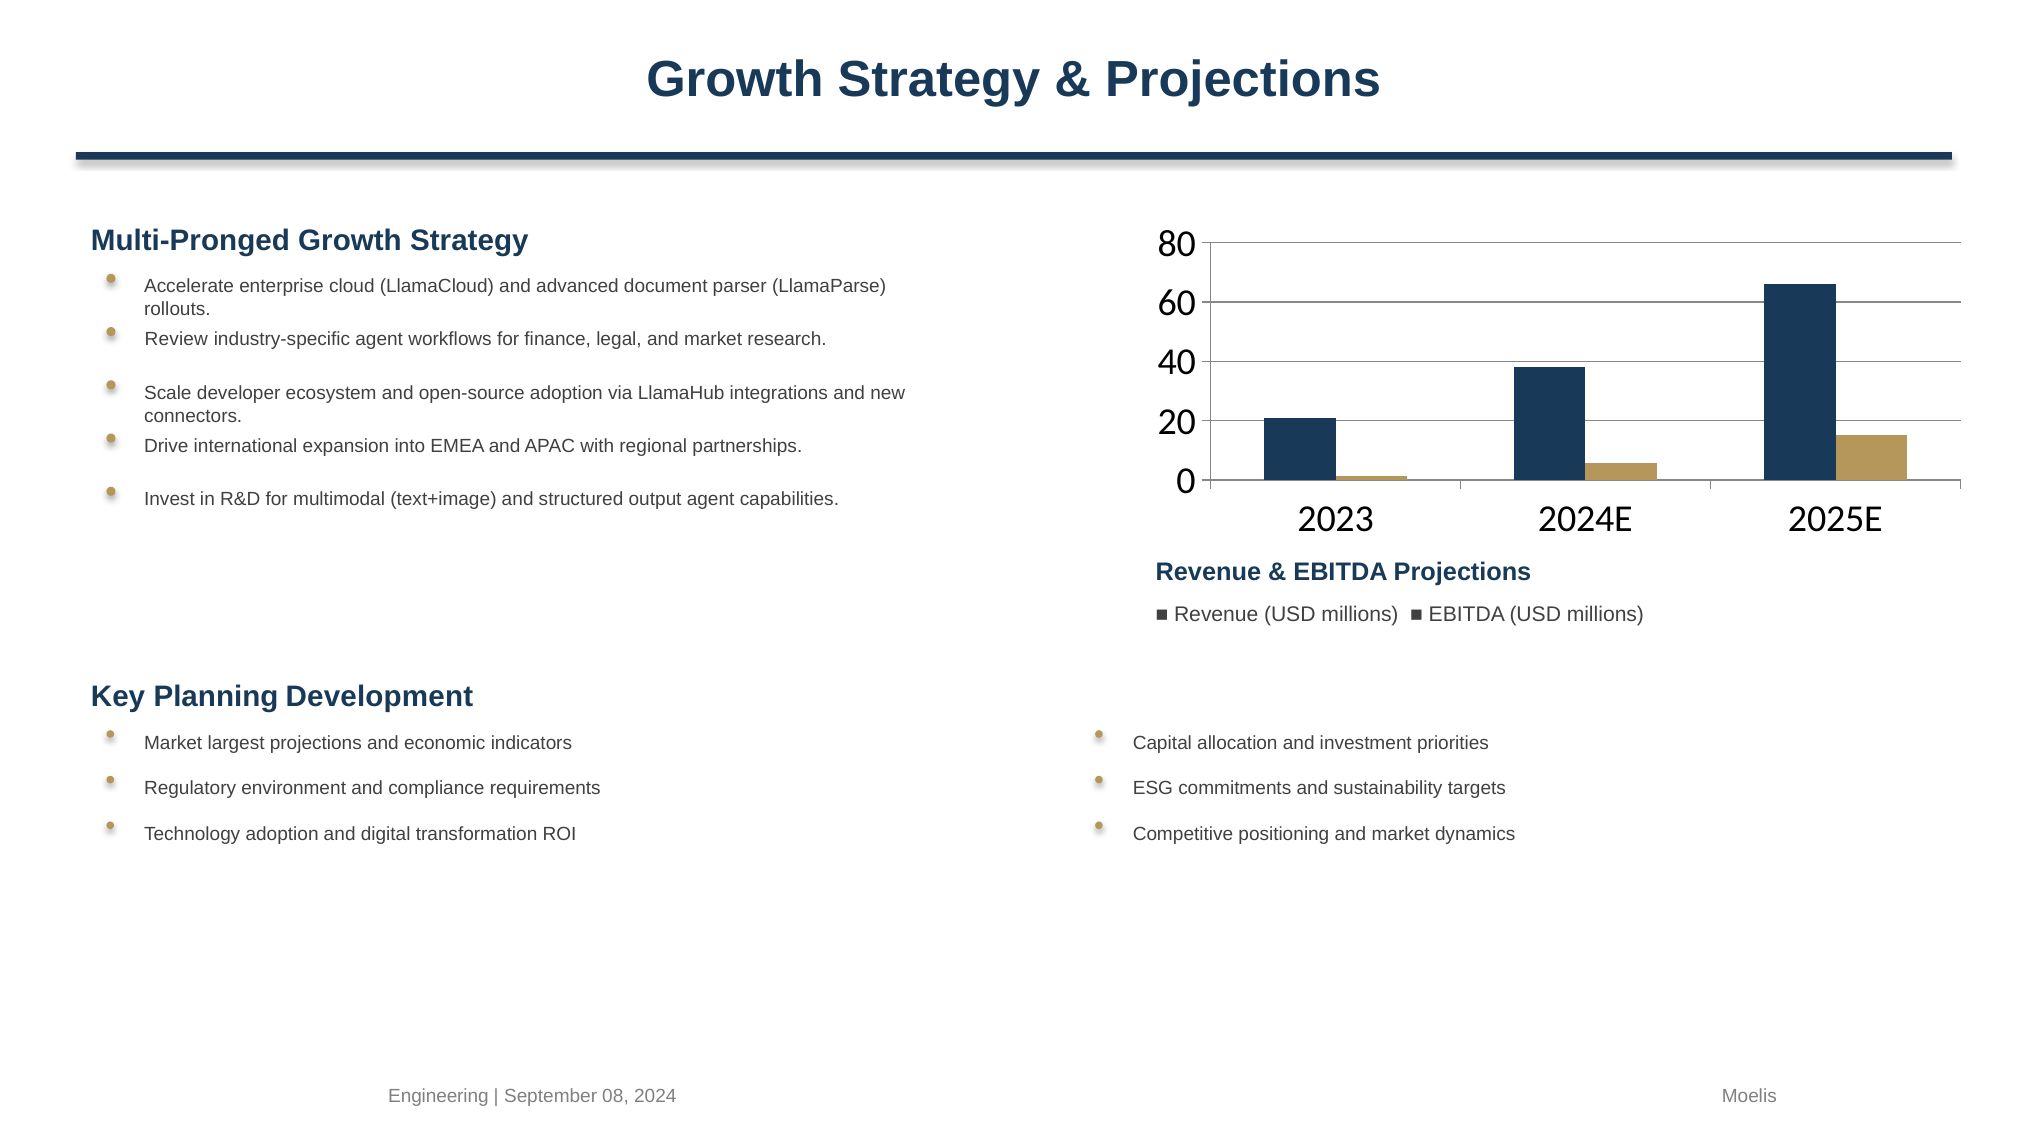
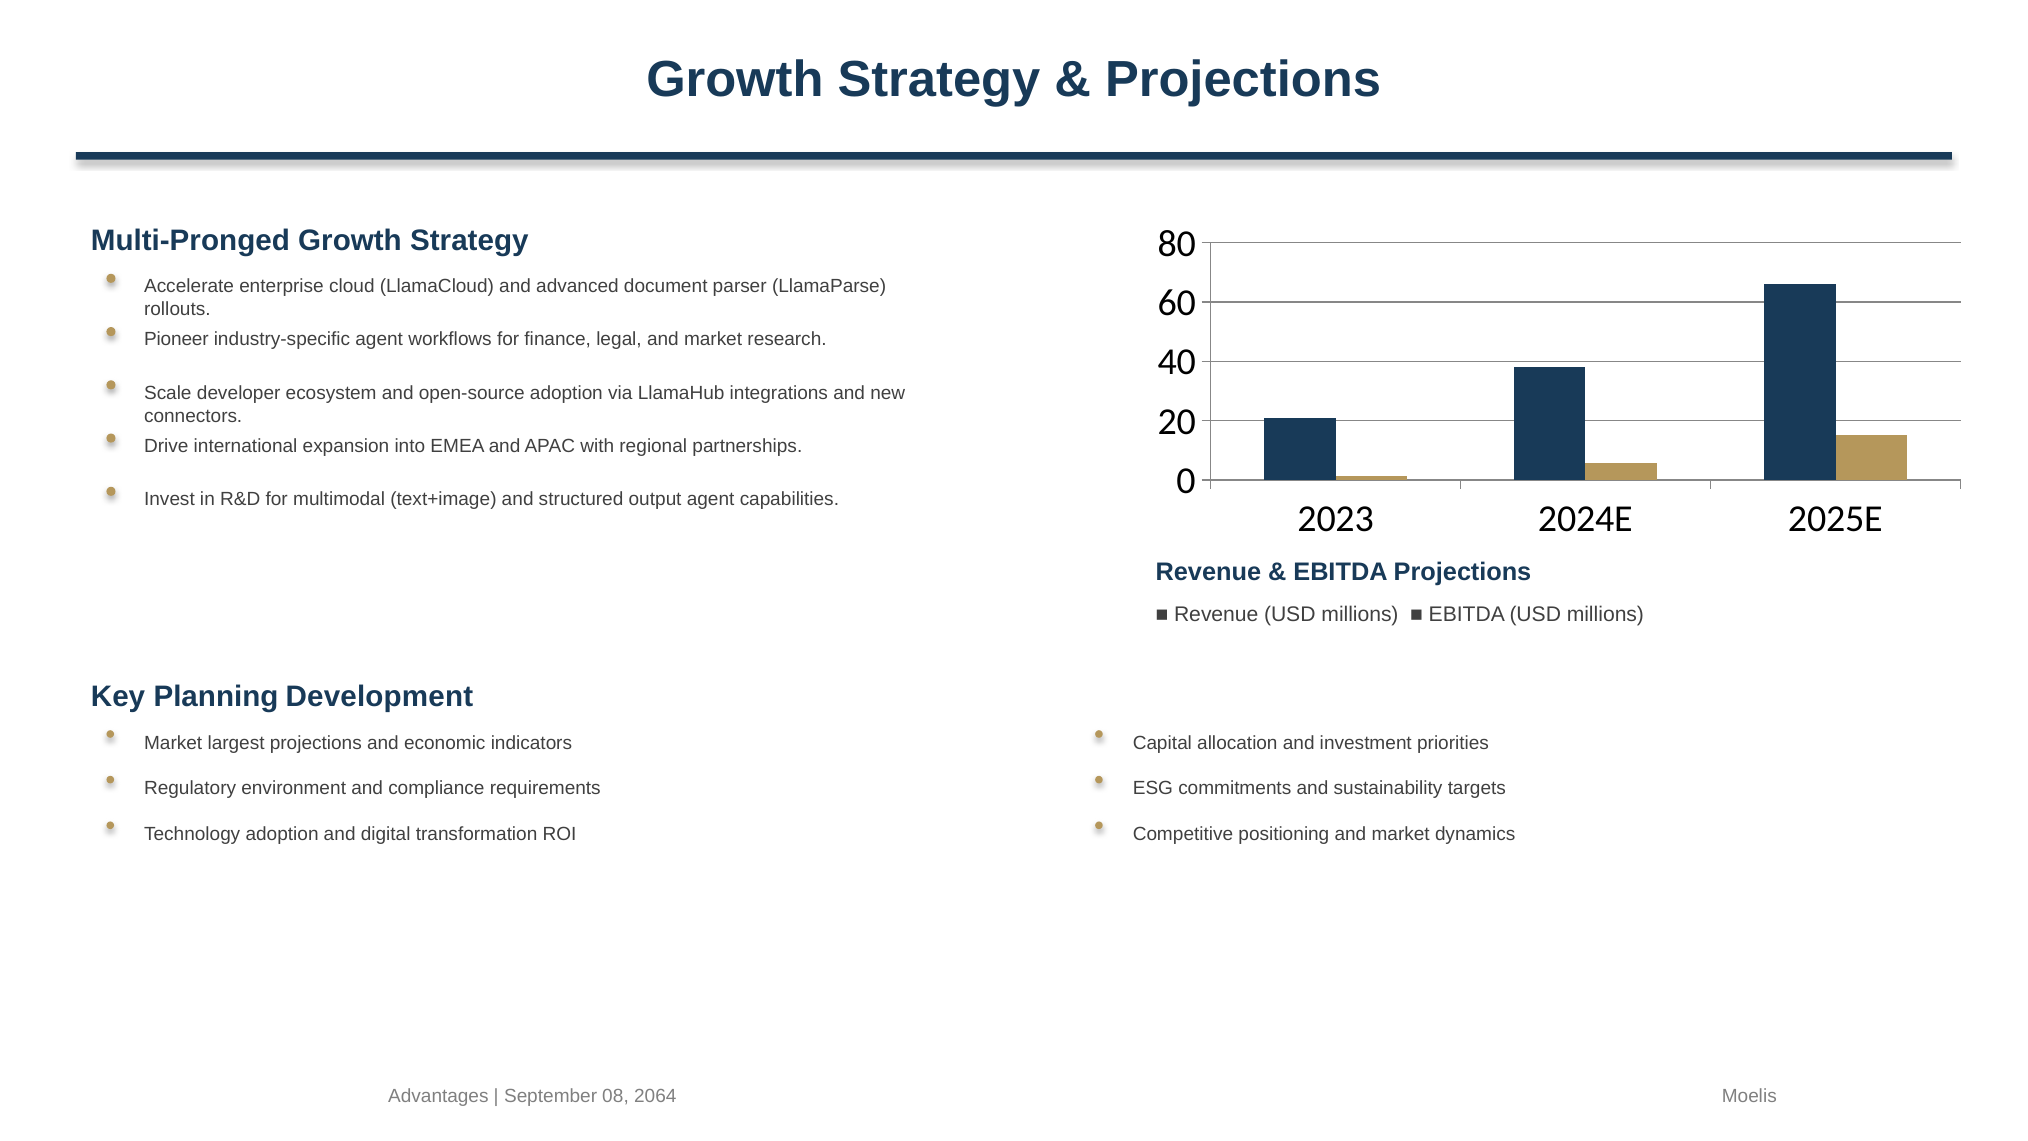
Review: Review -> Pioneer
Engineering: Engineering -> Advantages
2024: 2024 -> 2064
